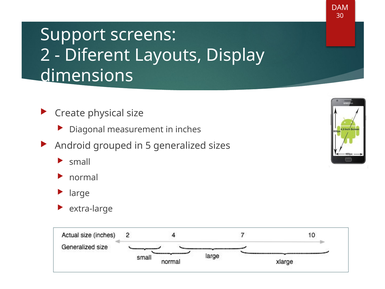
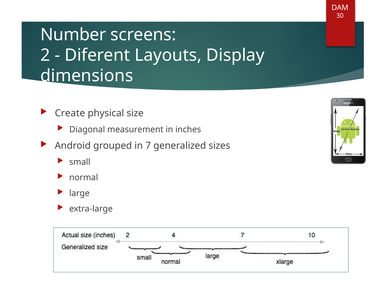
Support: Support -> Number
5: 5 -> 7
